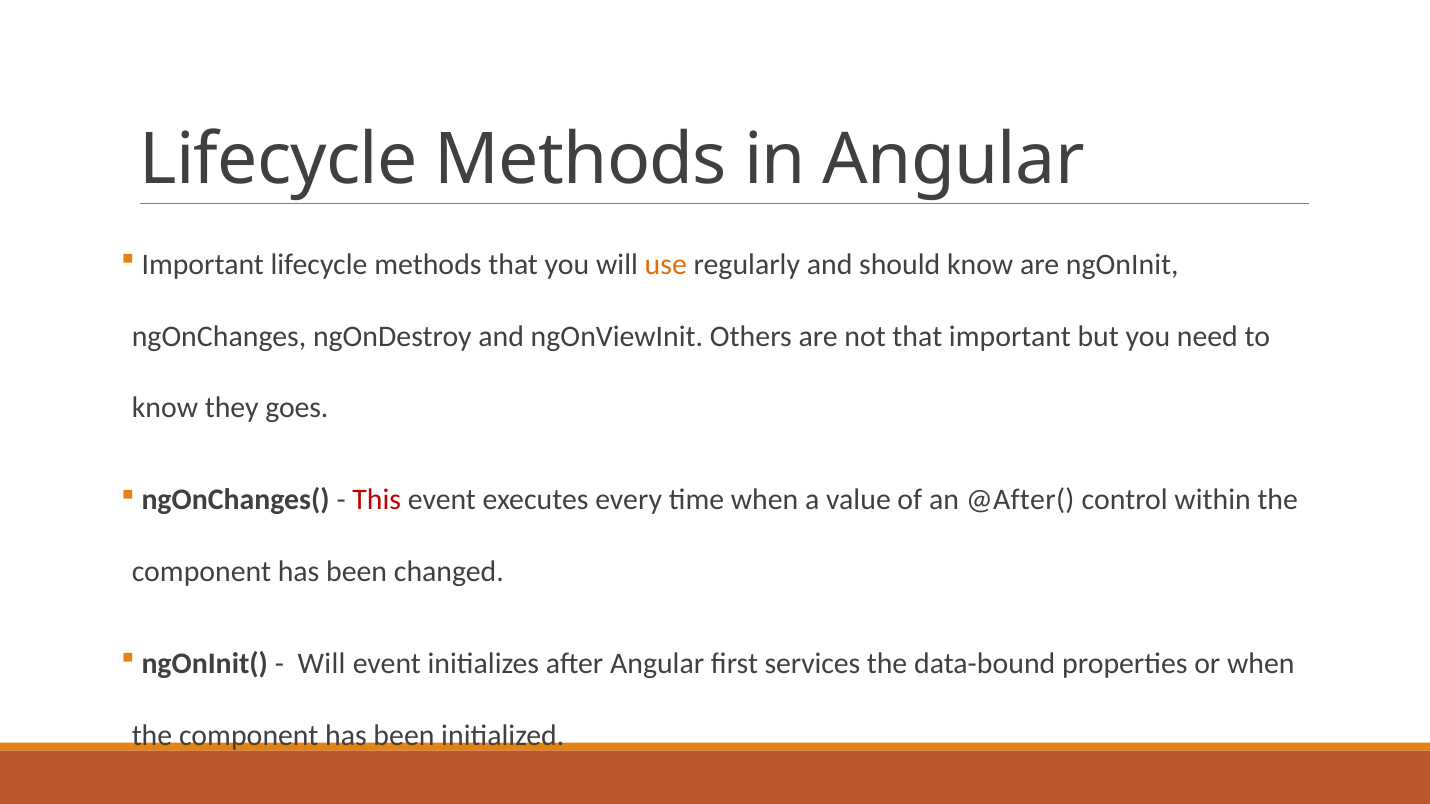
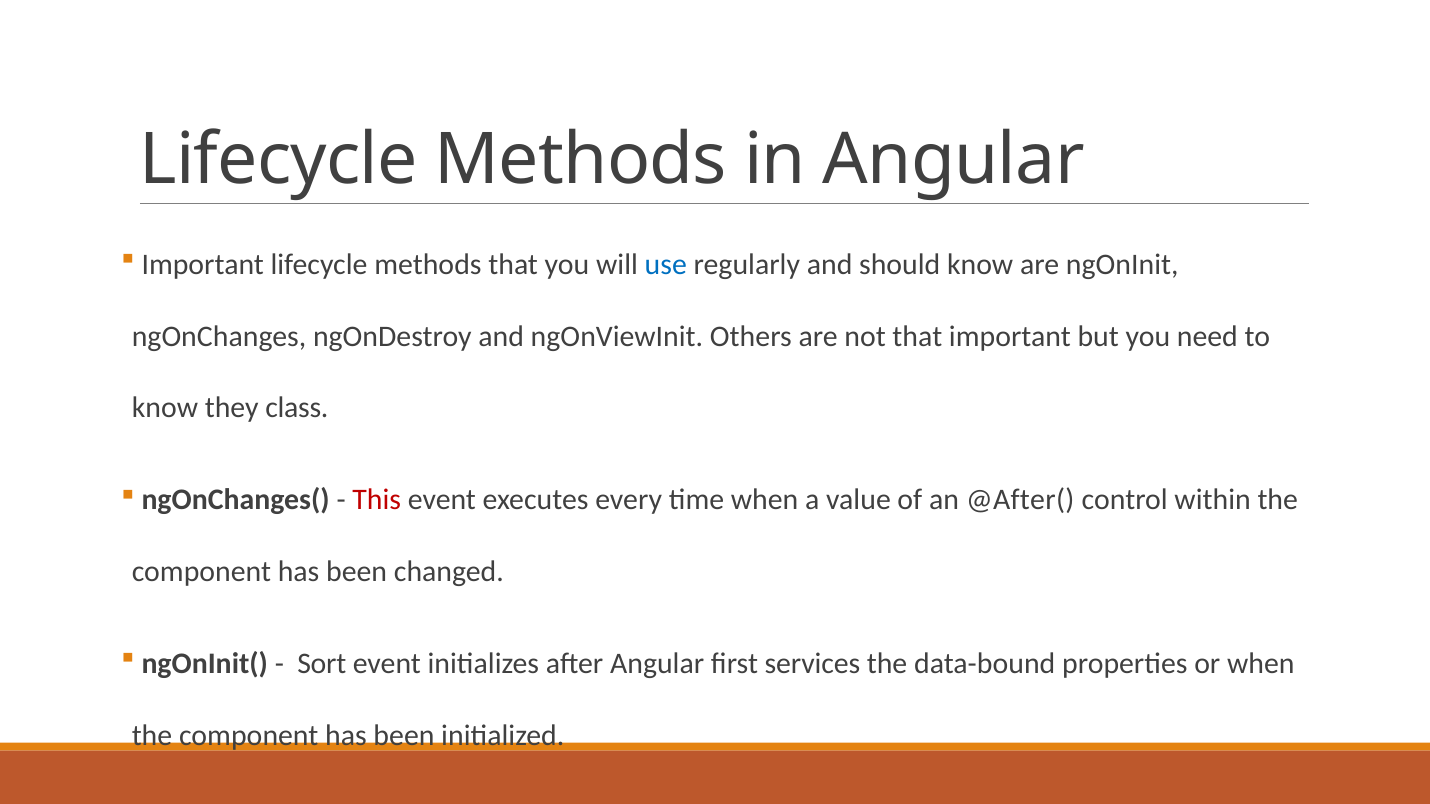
use colour: orange -> blue
goes: goes -> class
Will at (322, 664): Will -> Sort
